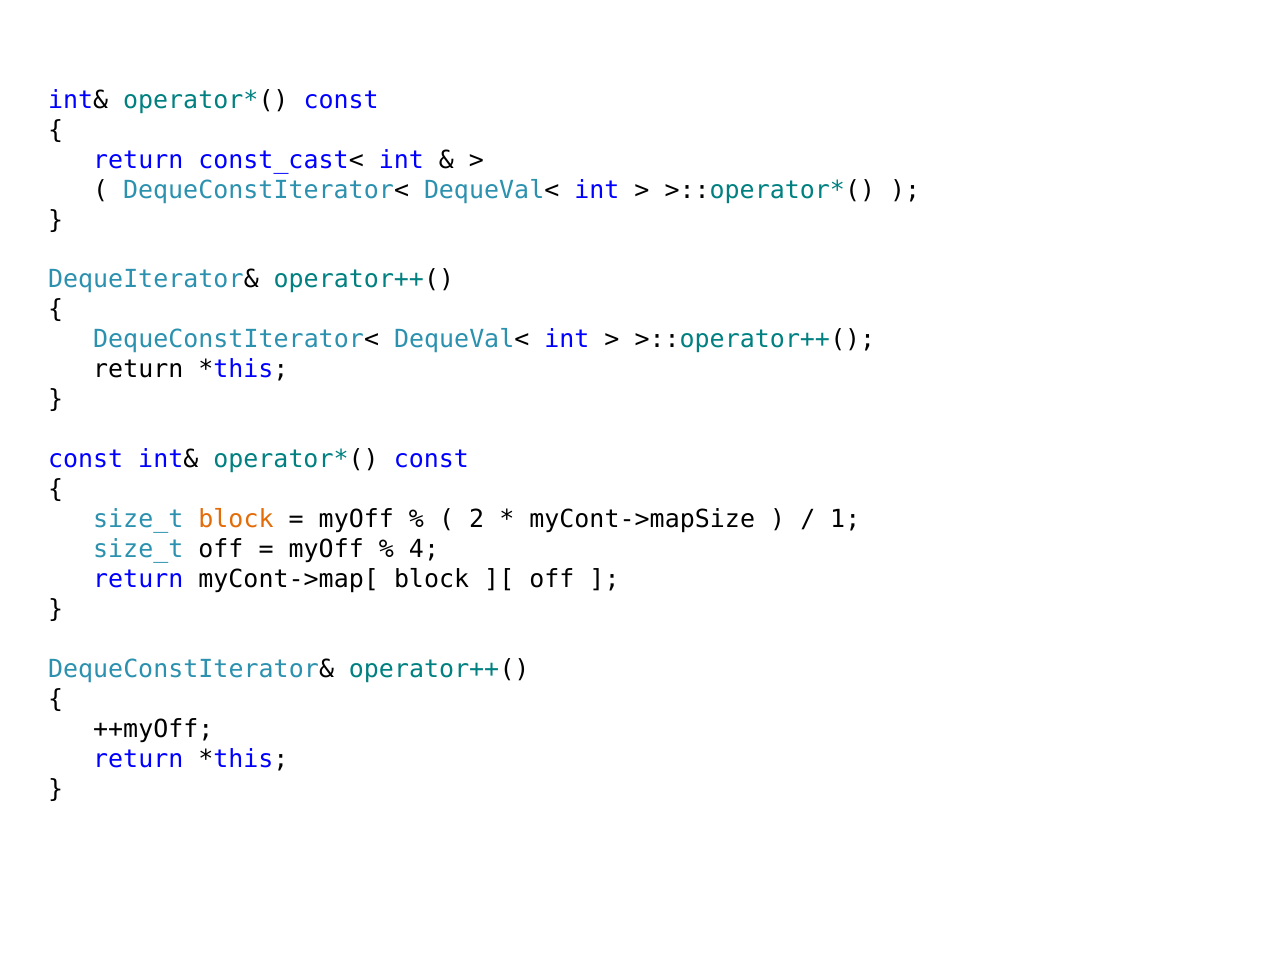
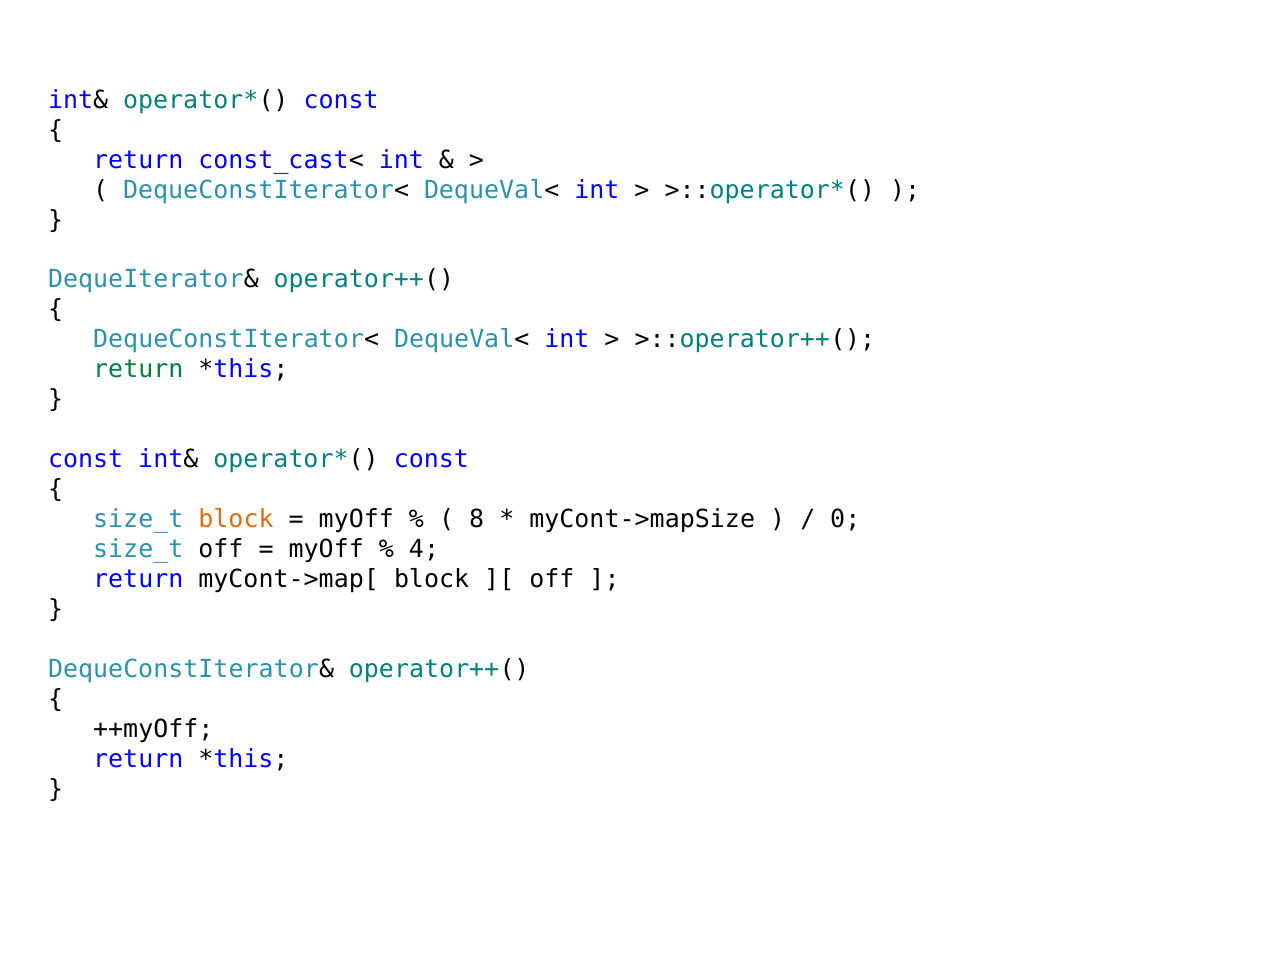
return at (138, 370) colour: black -> green
2: 2 -> 8
1: 1 -> 0
